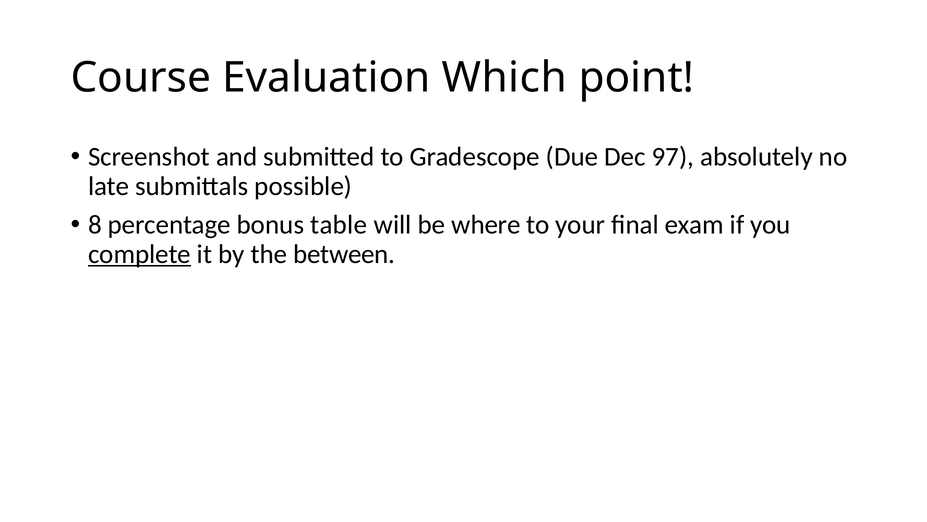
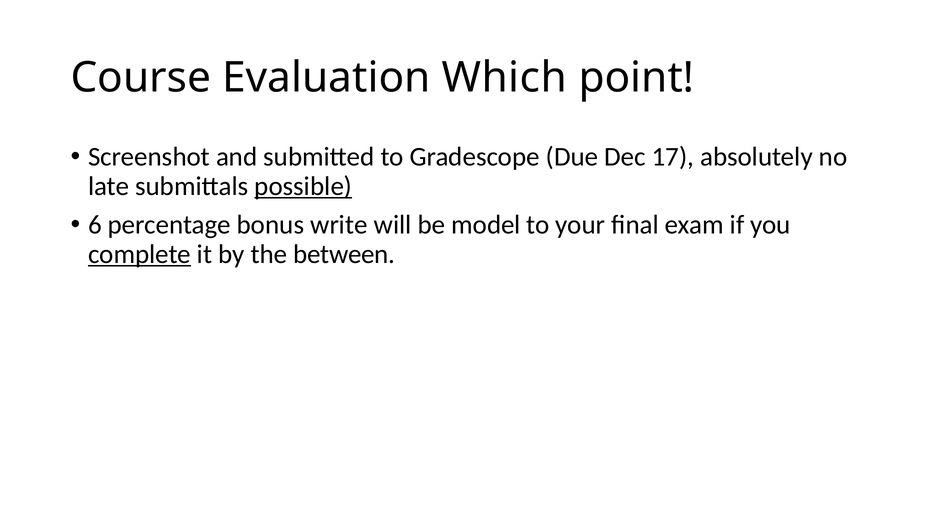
97: 97 -> 17
possible underline: none -> present
8: 8 -> 6
table: table -> write
where: where -> model
